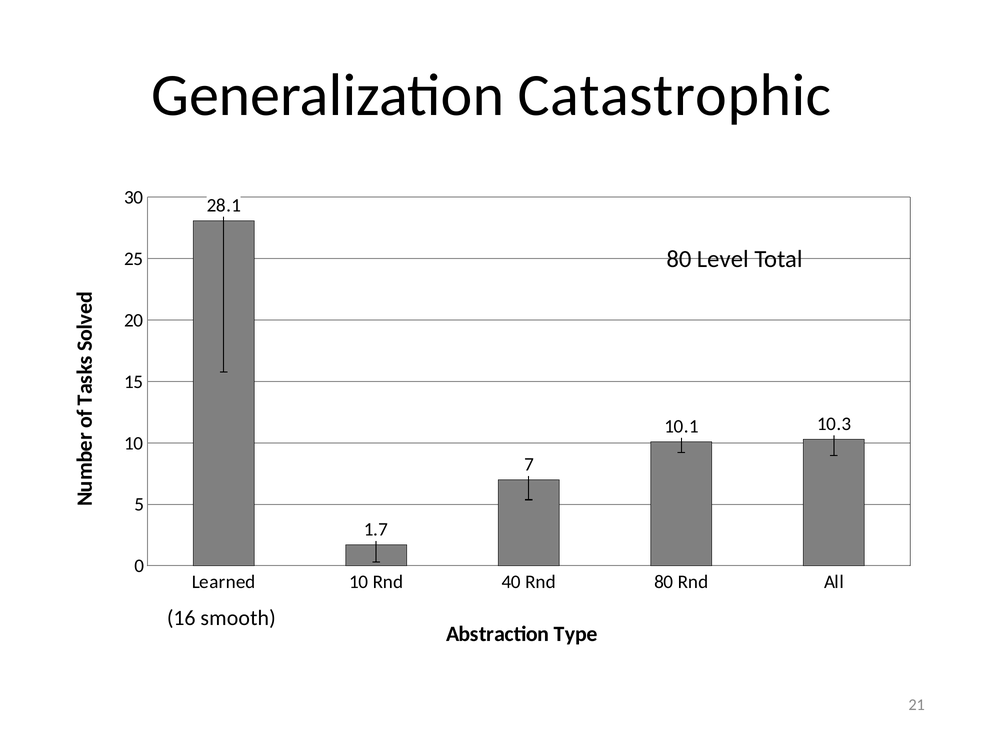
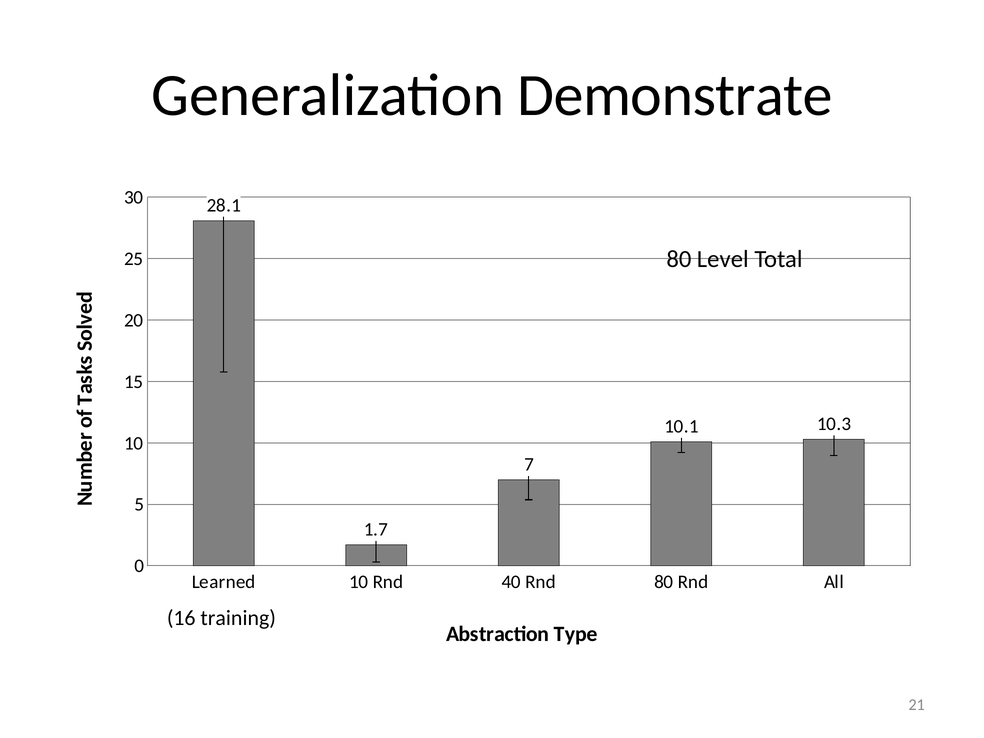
Catastrophic: Catastrophic -> Demonstrate
smooth: smooth -> training
